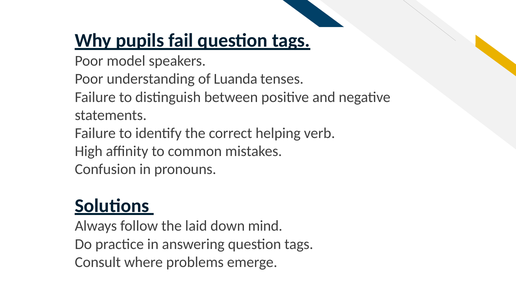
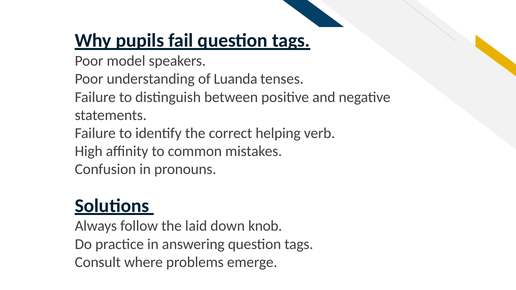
mind: mind -> knob
